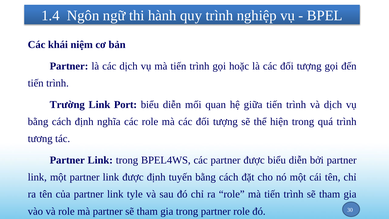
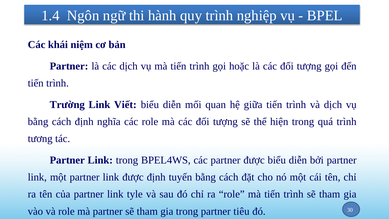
Port: Port -> Viết
partner role: role -> tiêu
